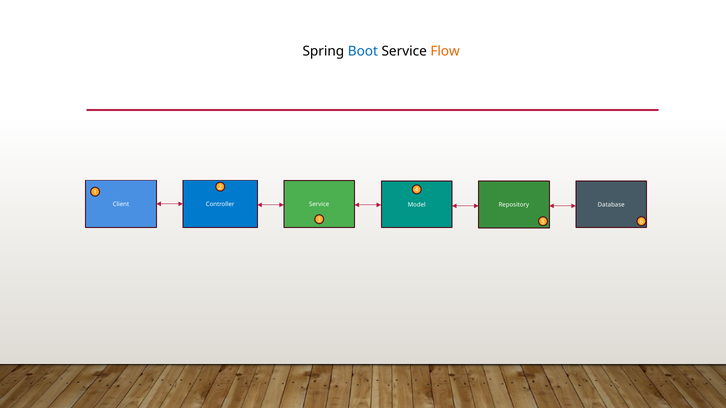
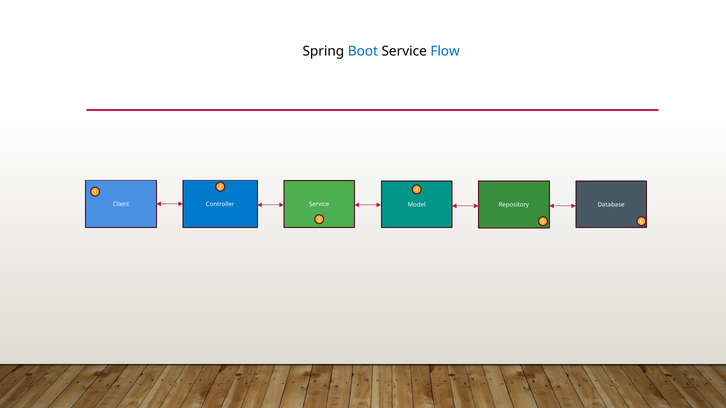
Flow colour: orange -> blue
